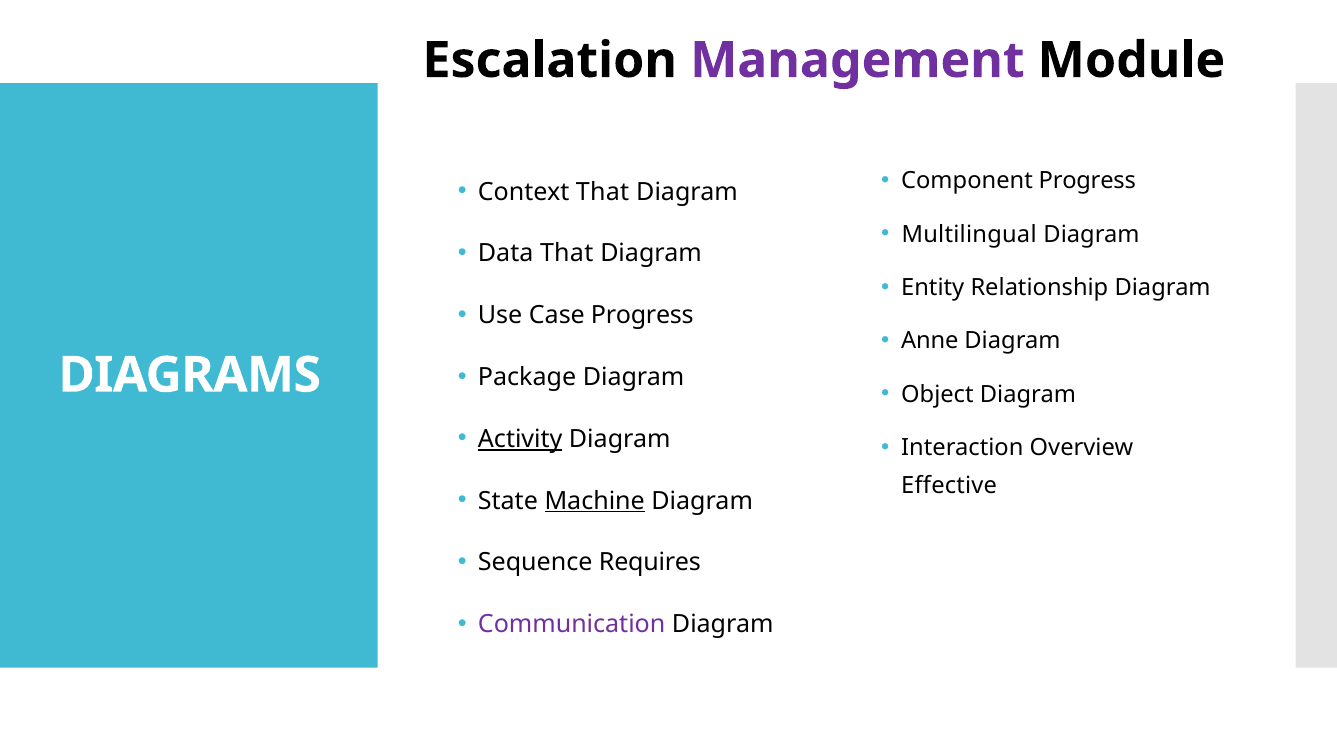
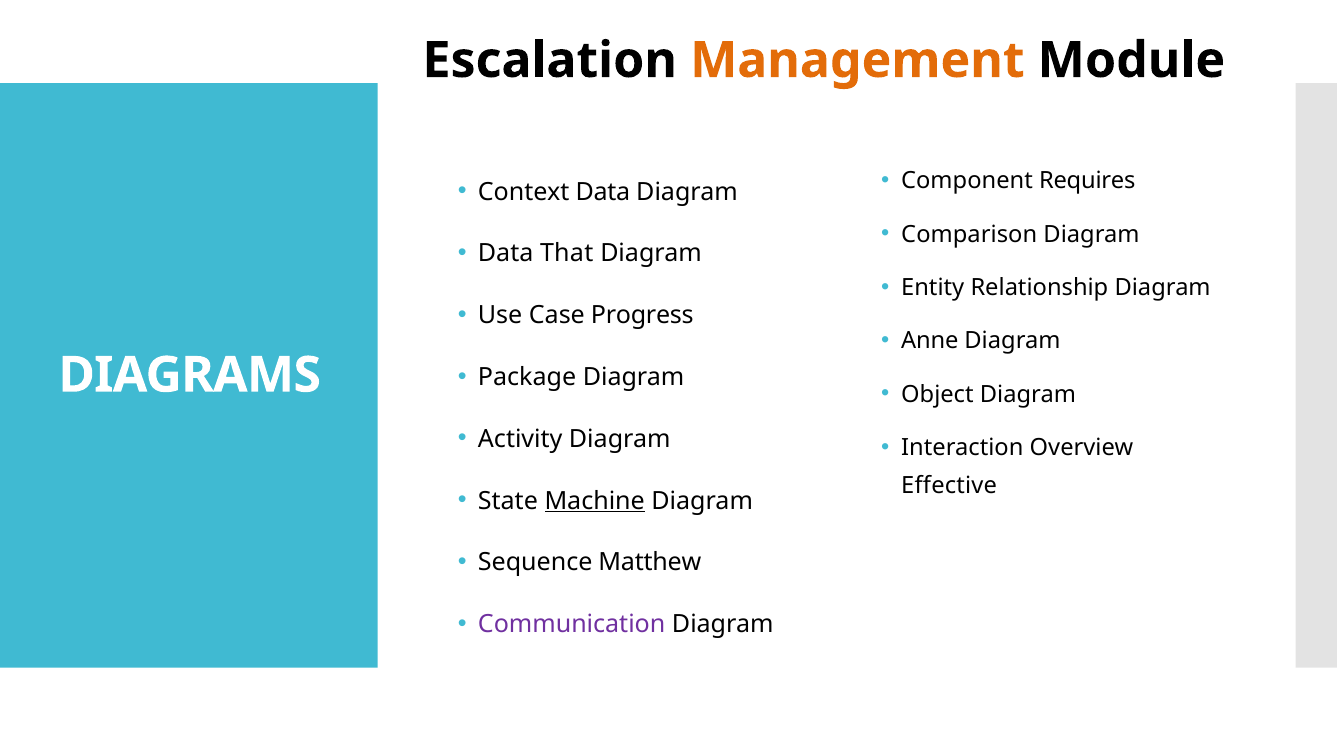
Management colour: purple -> orange
Component Progress: Progress -> Requires
Context That: That -> Data
Multilingual: Multilingual -> Comparison
Activity underline: present -> none
Requires: Requires -> Matthew
